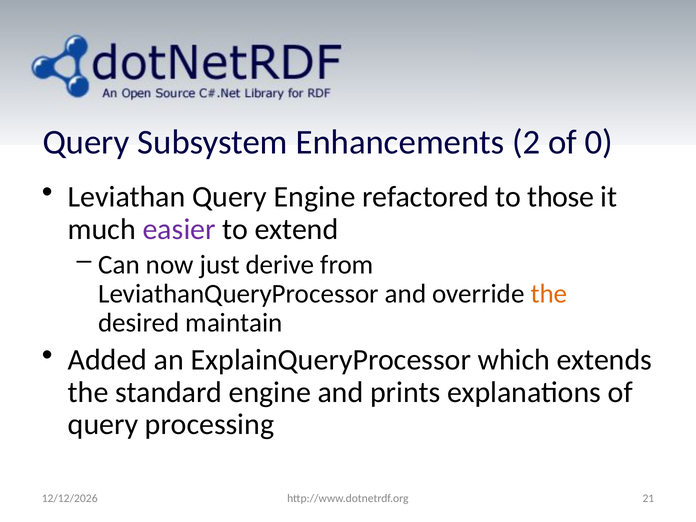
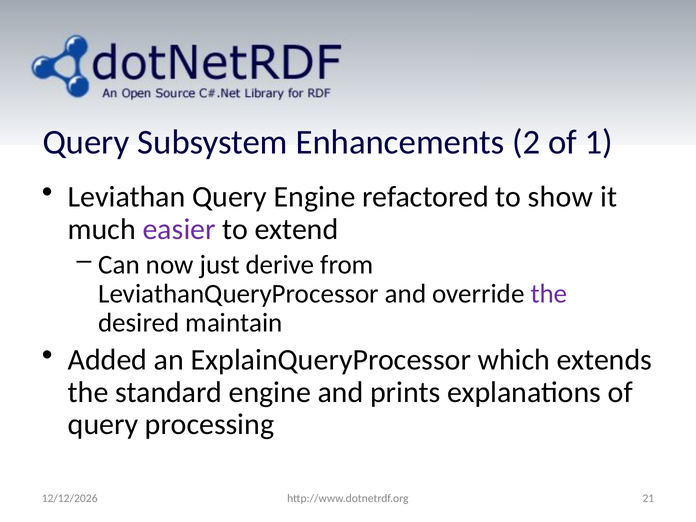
0: 0 -> 1
those: those -> show
the at (549, 294) colour: orange -> purple
